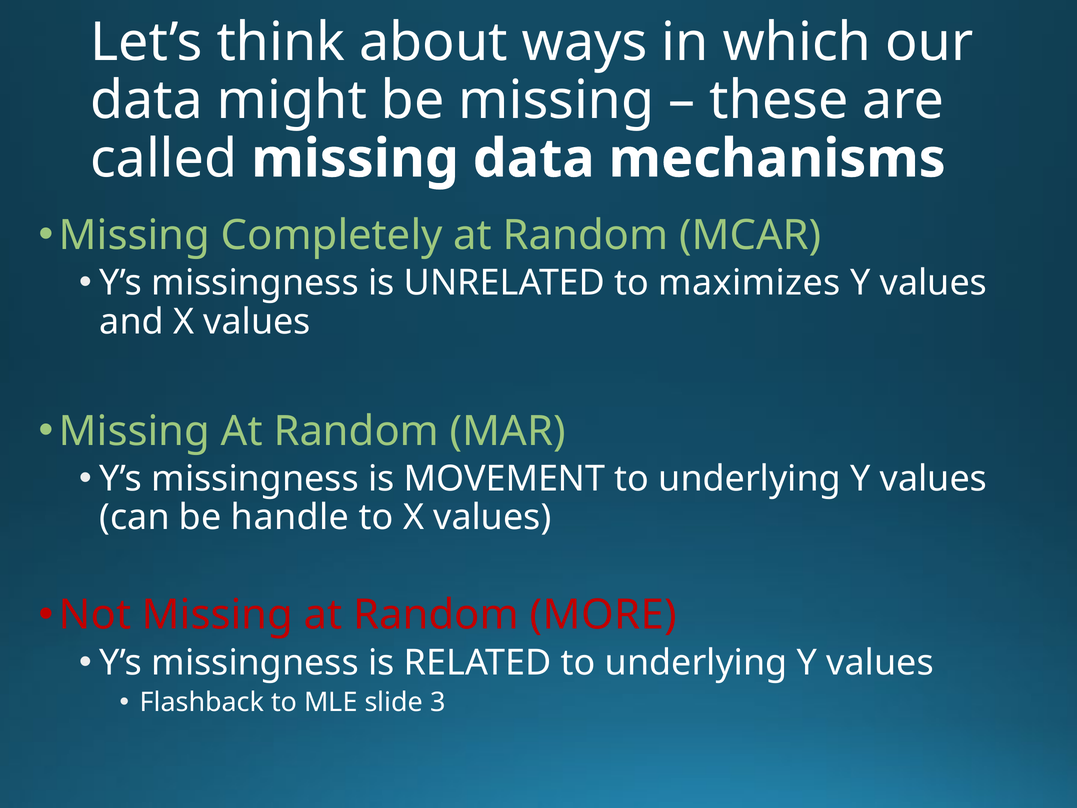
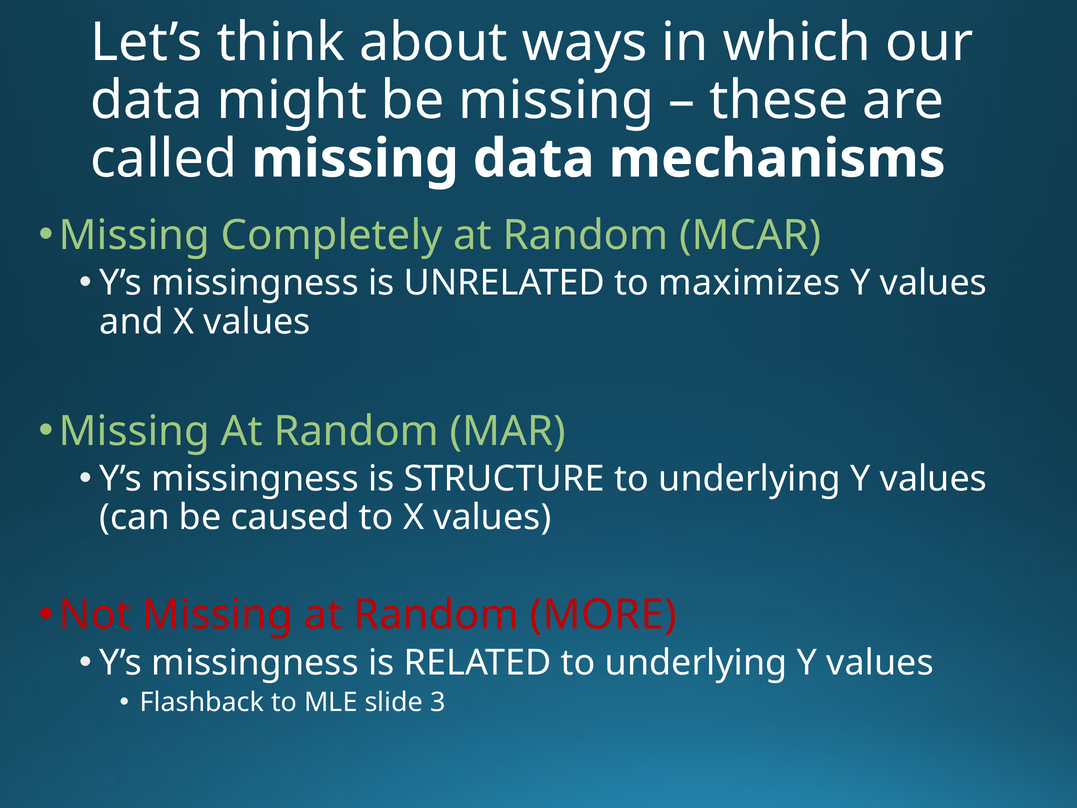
MOVEMENT: MOVEMENT -> STRUCTURE
handle: handle -> caused
